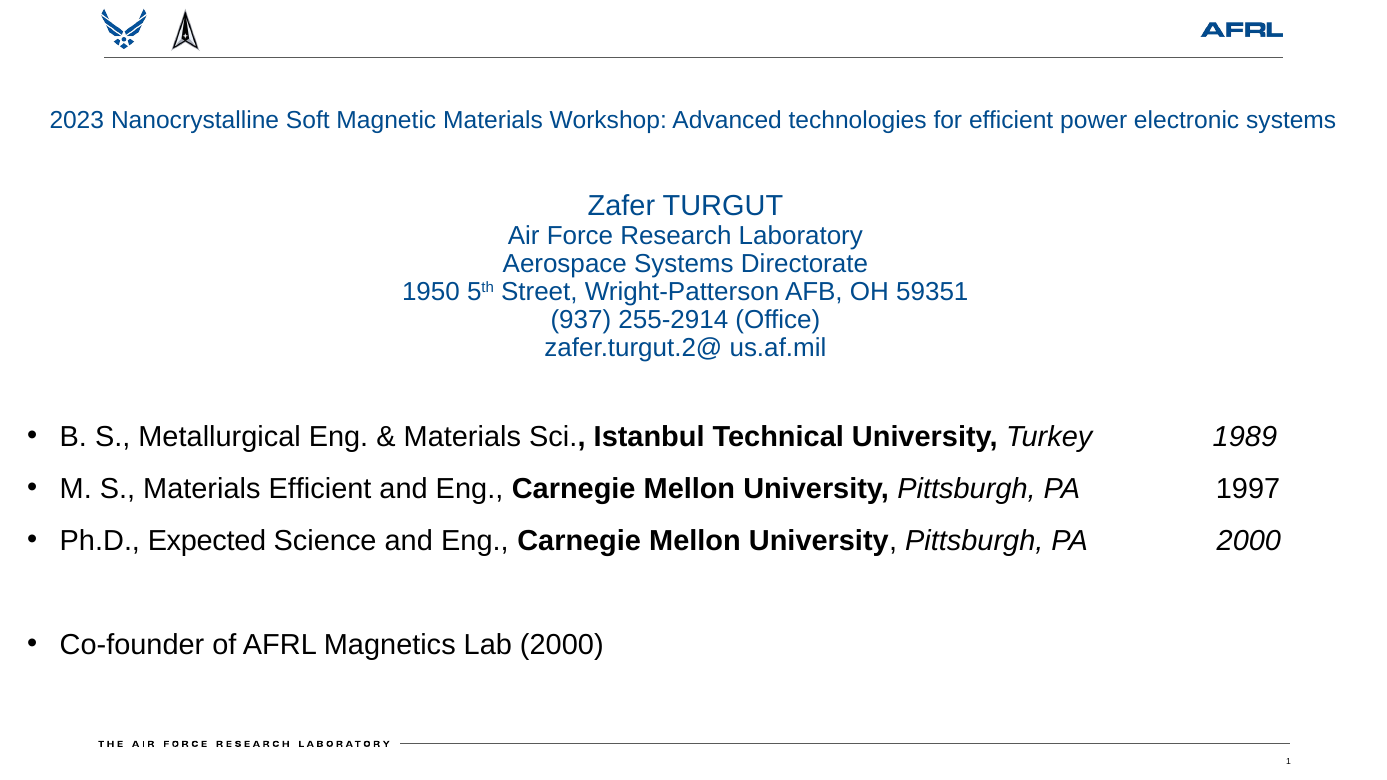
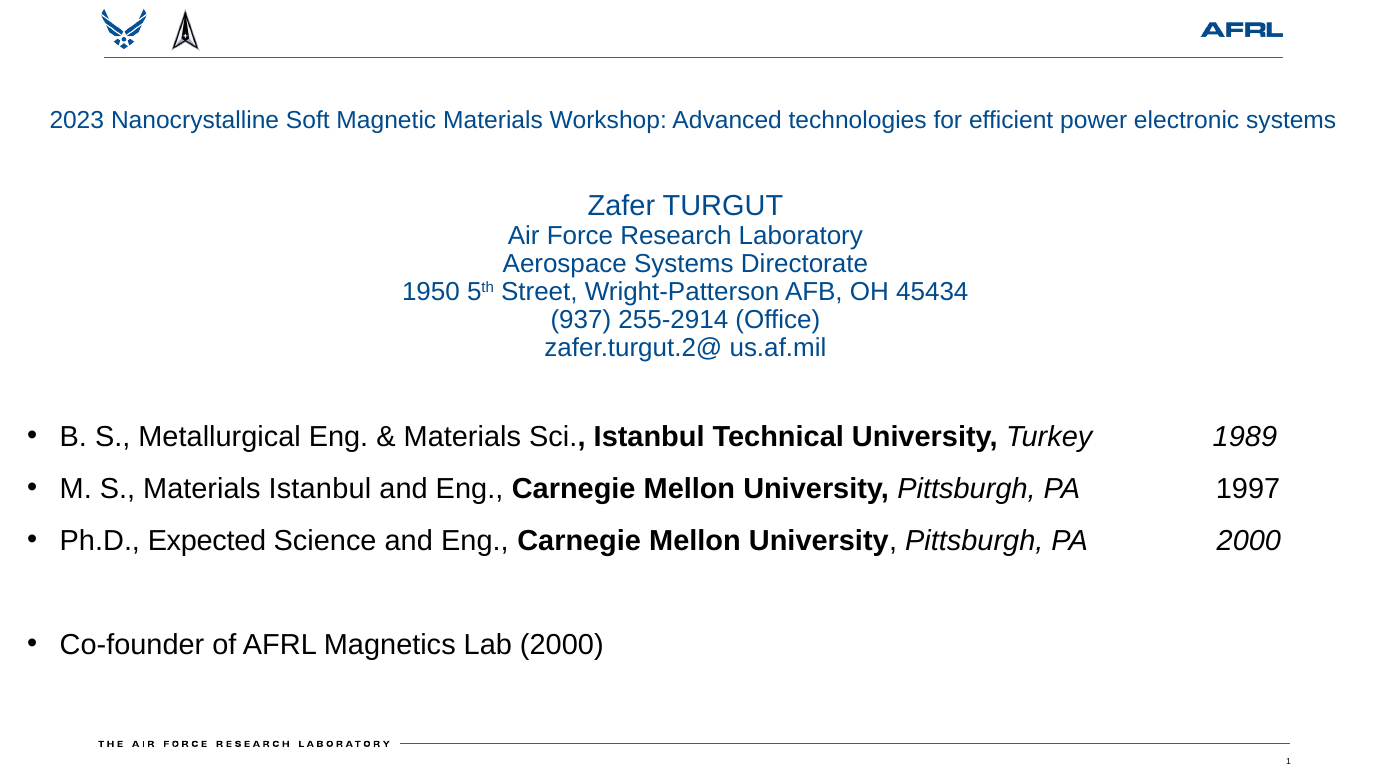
59351: 59351 -> 45434
Materials Efficient: Efficient -> Istanbul
